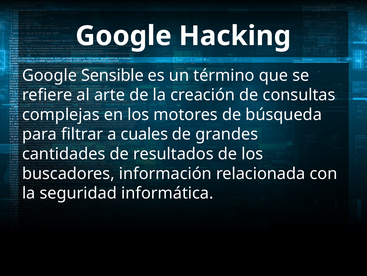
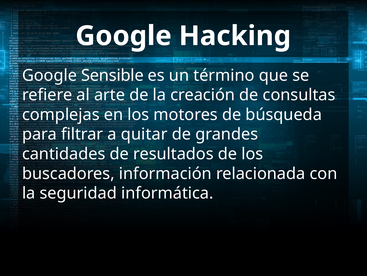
cuales: cuales -> quitar
